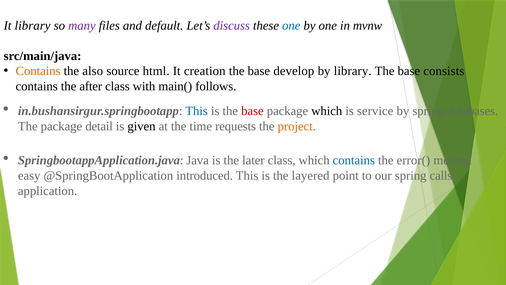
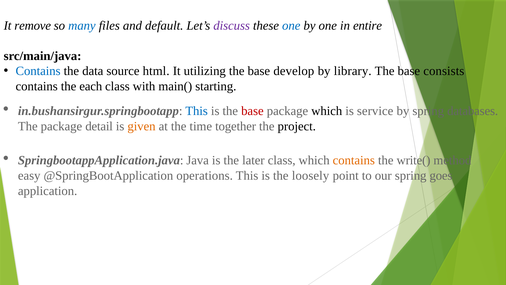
It library: library -> remove
many colour: purple -> blue
mvnw: mvnw -> entire
Contains at (38, 71) colour: orange -> blue
also: also -> data
creation: creation -> utilizing
after: after -> each
follows: follows -> starting
given colour: black -> orange
requests: requests -> together
project colour: orange -> black
contains at (354, 160) colour: blue -> orange
error(: error( -> write(
introduced: introduced -> operations
layered: layered -> loosely
calls: calls -> goes
